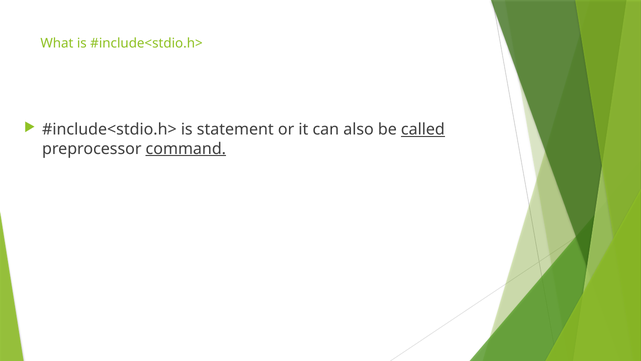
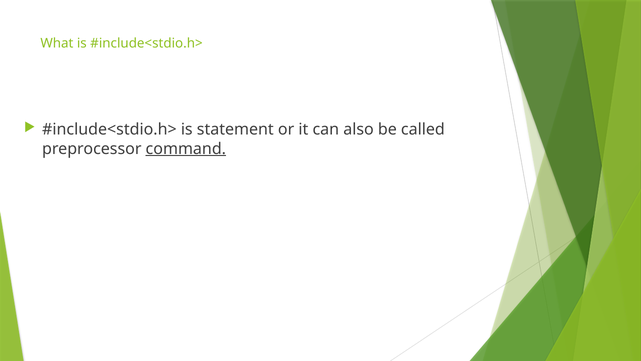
called underline: present -> none
